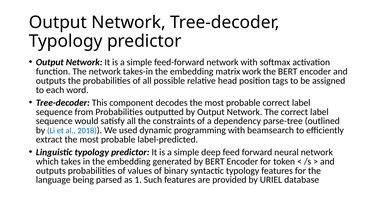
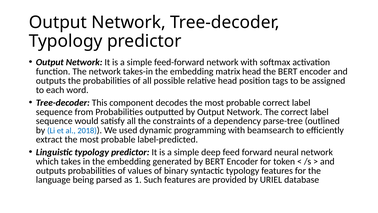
matrix work: work -> head
